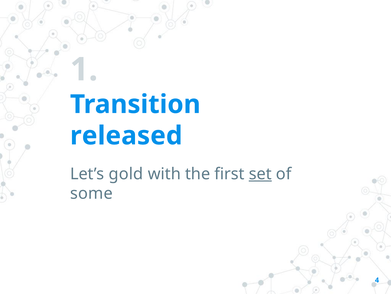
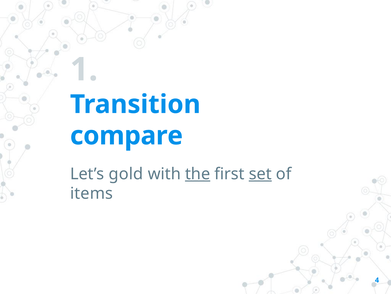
released: released -> compare
the underline: none -> present
some: some -> items
